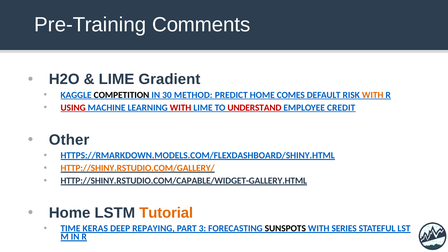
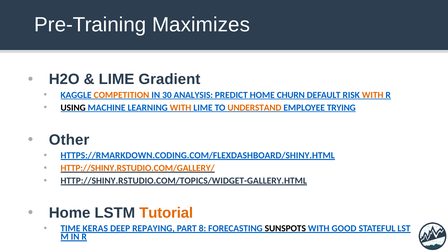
Comments: Comments -> Maximizes
COMPETITION colour: black -> orange
METHOD: METHOD -> ANALYSIS
COMES: COMES -> CHURN
USING colour: red -> black
WITH at (181, 108) colour: red -> orange
UNDERSTAND colour: red -> orange
CREDIT: CREDIT -> TRYING
HTTPS://RMARKDOWN.MODELS.COM/FLEXDASHBOARD/SHINY.HTML: HTTPS://RMARKDOWN.MODELS.COM/FLEXDASHBOARD/SHINY.HTML -> HTTPS://RMARKDOWN.CODING.COM/FLEXDASHBOARD/SHINY.HTML
HTTP://SHINY.RSTUDIO.COM/CAPABLE/WIDGET-GALLERY.HTML: HTTP://SHINY.RSTUDIO.COM/CAPABLE/WIDGET-GALLERY.HTML -> HTTP://SHINY.RSTUDIO.COM/TOPICS/WIDGET-GALLERY.HTML
3: 3 -> 8
SERIES: SERIES -> GOOD
